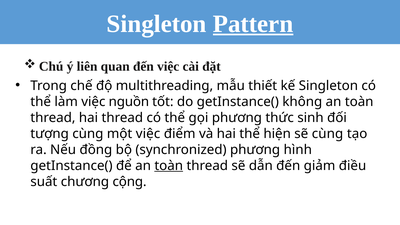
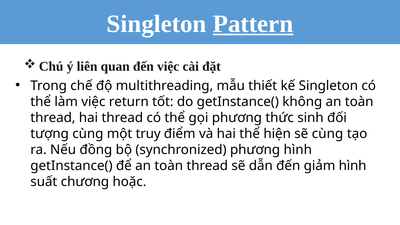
nguồn: nguồn -> return
một việc: việc -> truy
toàn at (169, 166) underline: present -> none
giảm điều: điều -> hình
cộng: cộng -> hoặc
